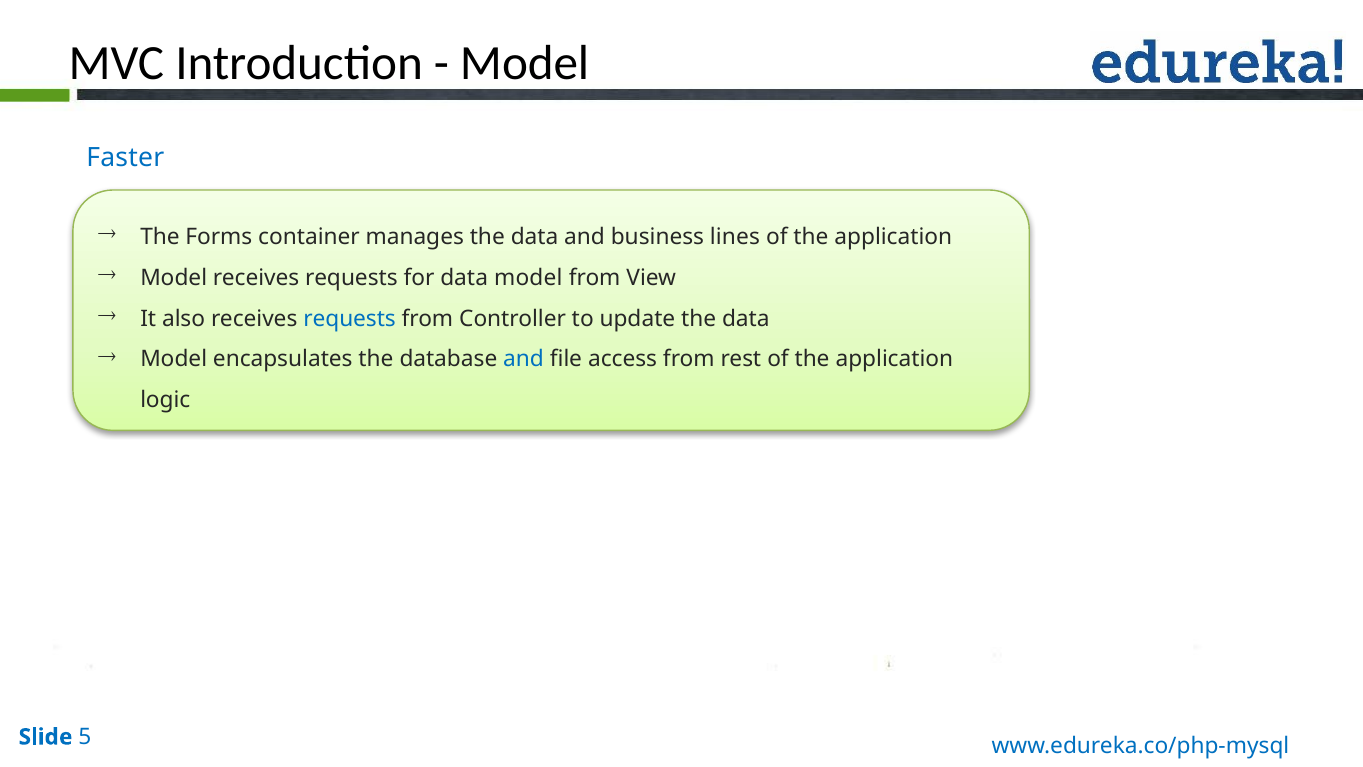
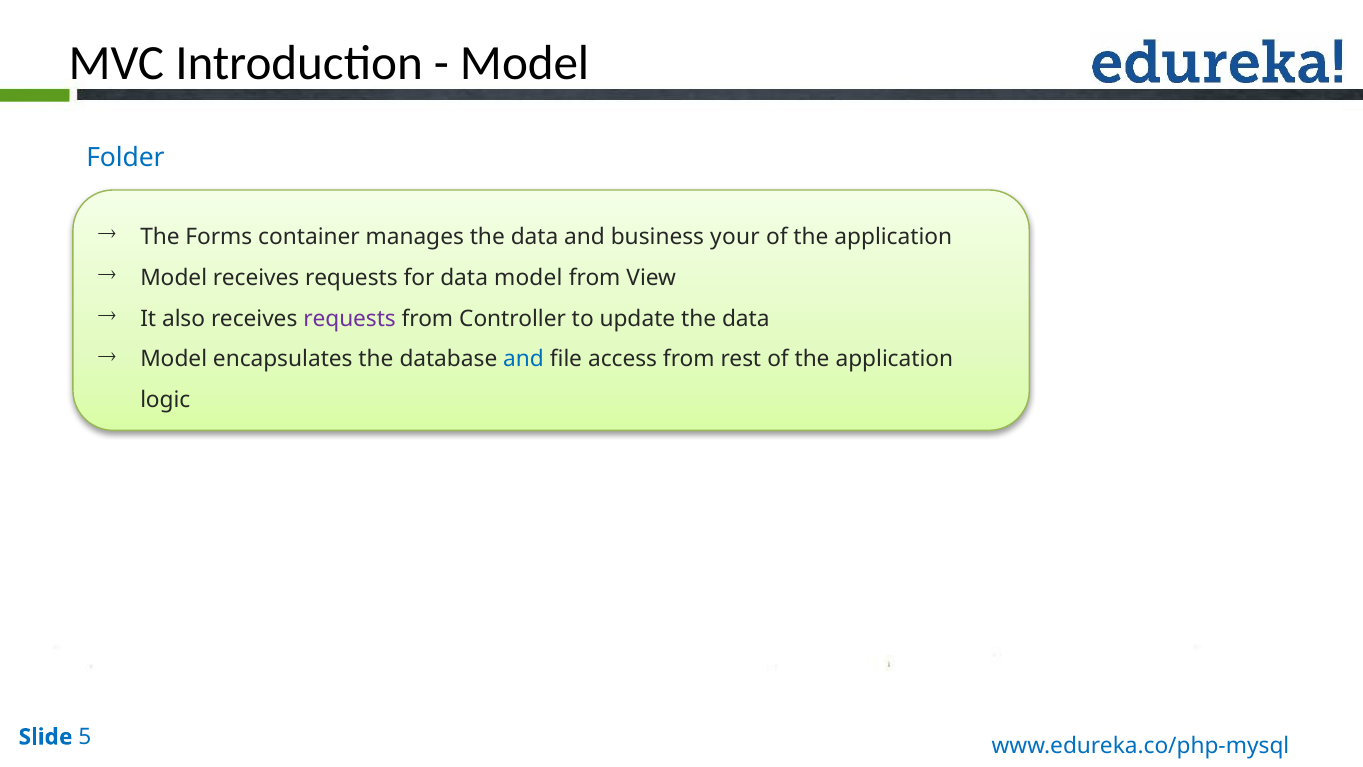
Faster: Faster -> Folder
lines: lines -> your
requests at (350, 318) colour: blue -> purple
